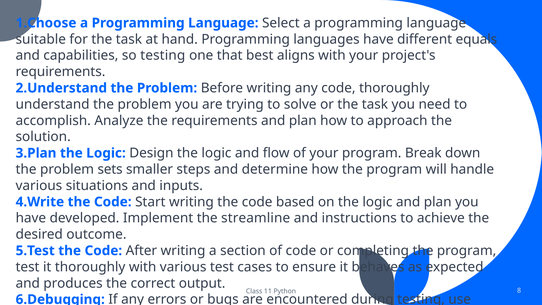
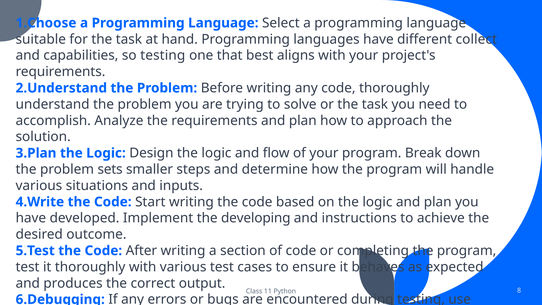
equals: equals -> collect
streamline: streamline -> developing
